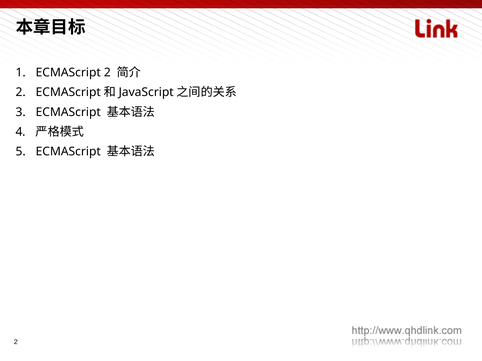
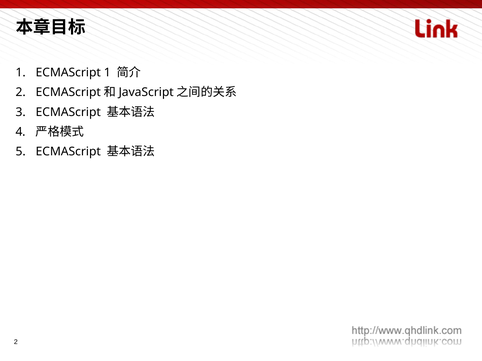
ECMAScript 2: 2 -> 1
